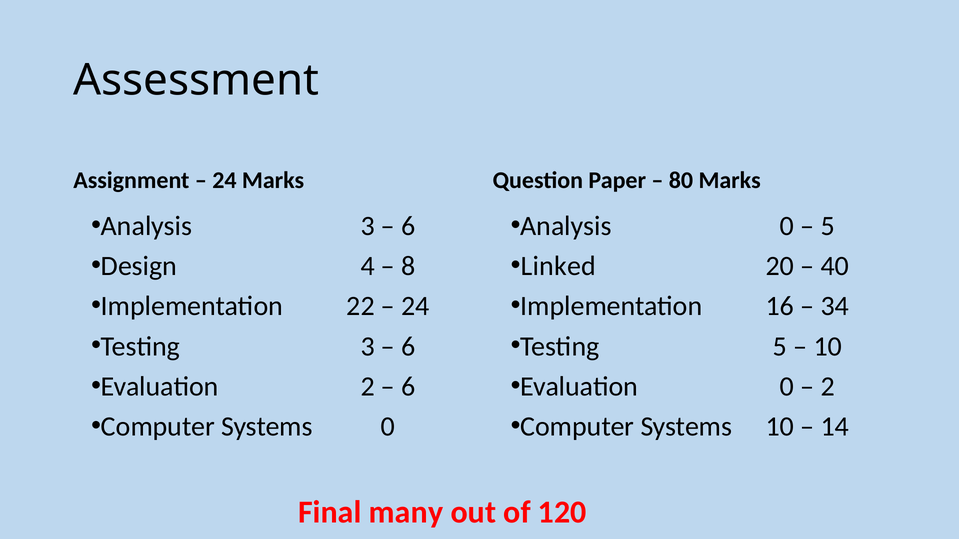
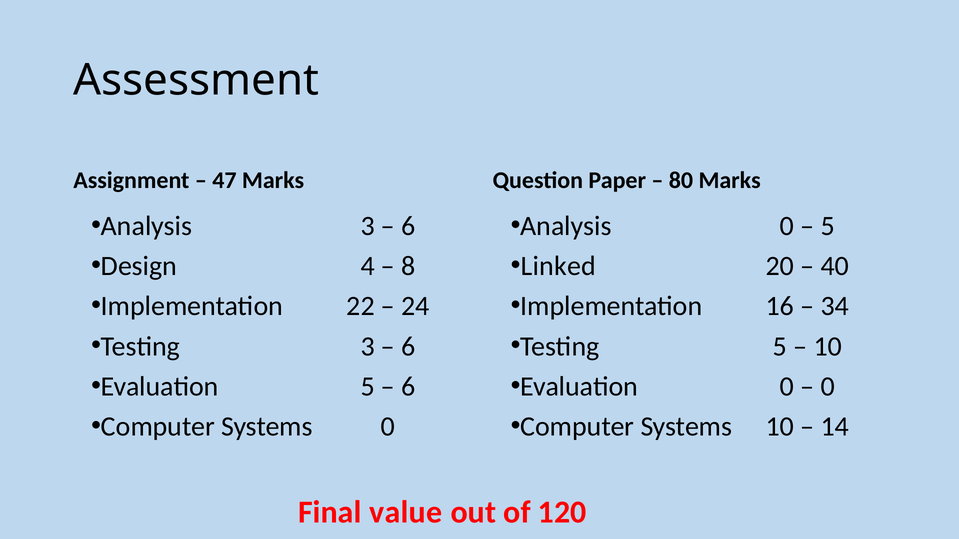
24 at (224, 181): 24 -> 47
Evaluation 2: 2 -> 5
2 at (828, 387): 2 -> 0
many: many -> value
